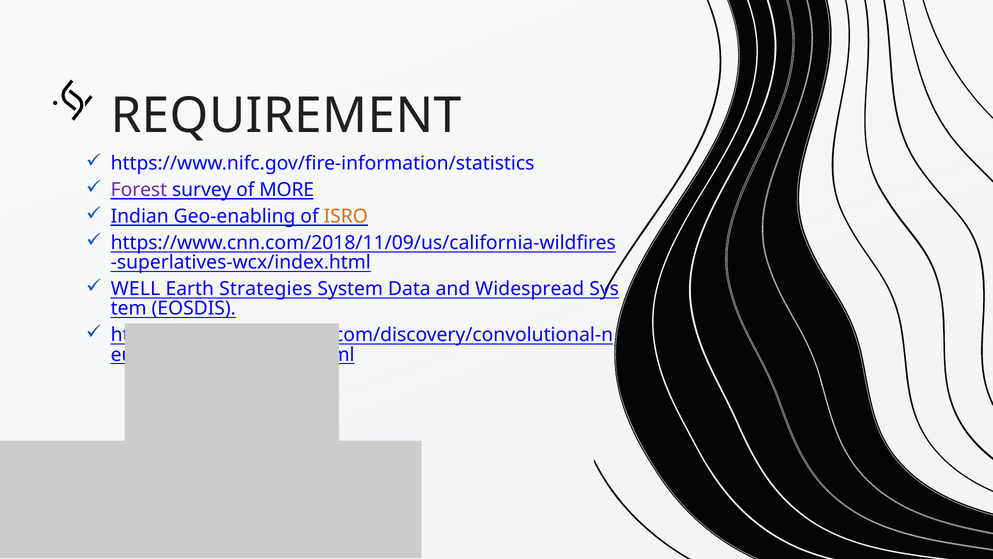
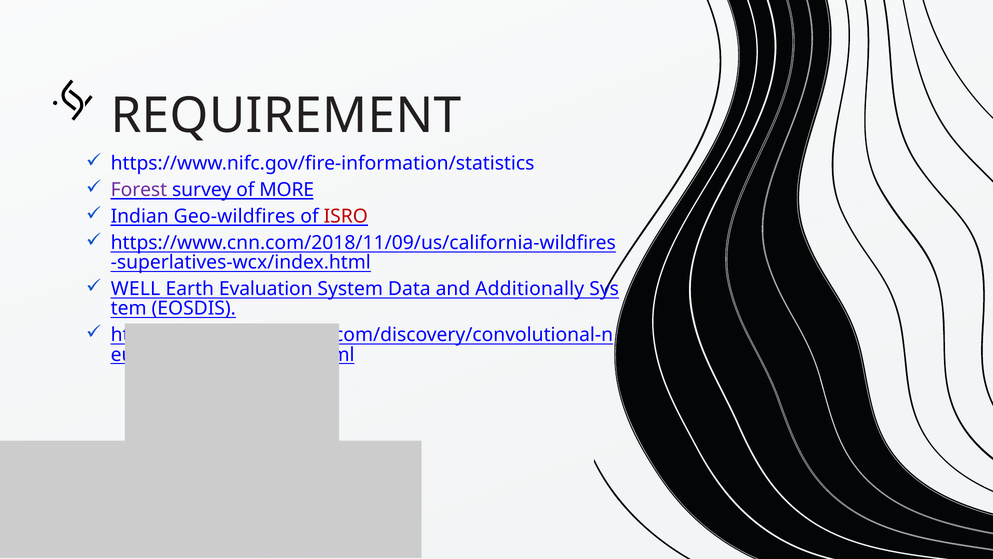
Geo-enabling: Geo-enabling -> Geo-wildfires
ISRO colour: orange -> red
Strategies: Strategies -> Evaluation
Widespread: Widespread -> Additionally
